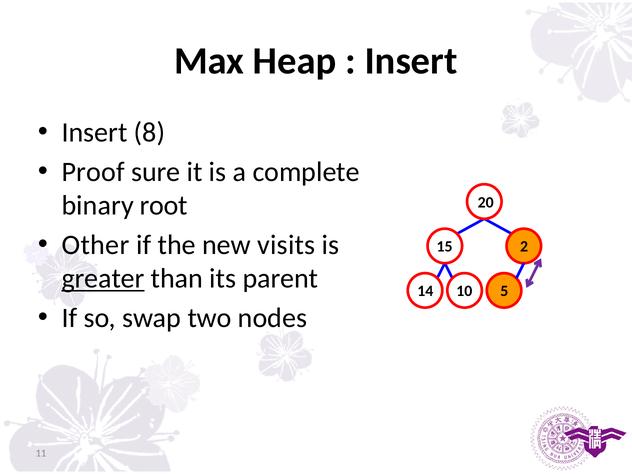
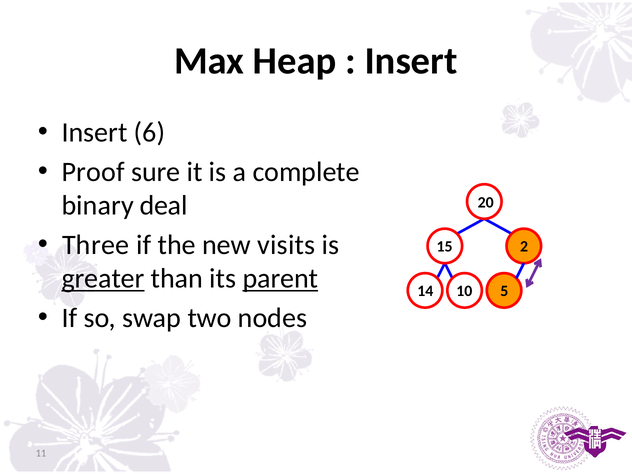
8: 8 -> 6
root: root -> deal
Other: Other -> Three
parent underline: none -> present
